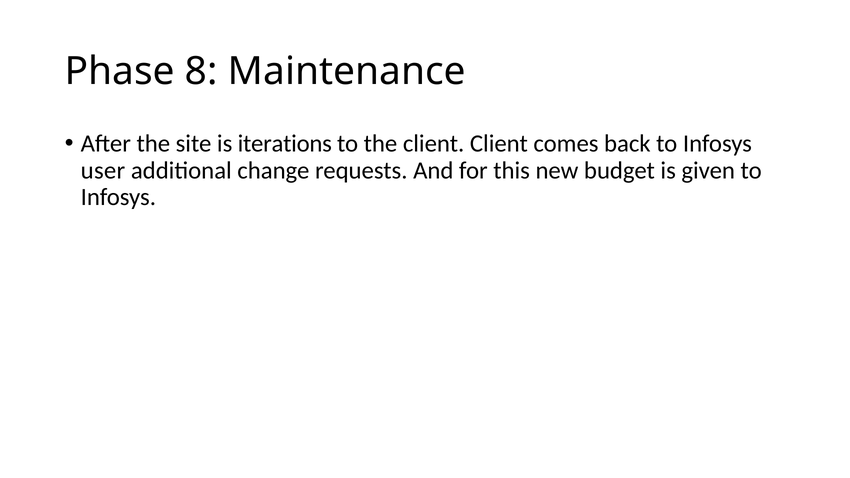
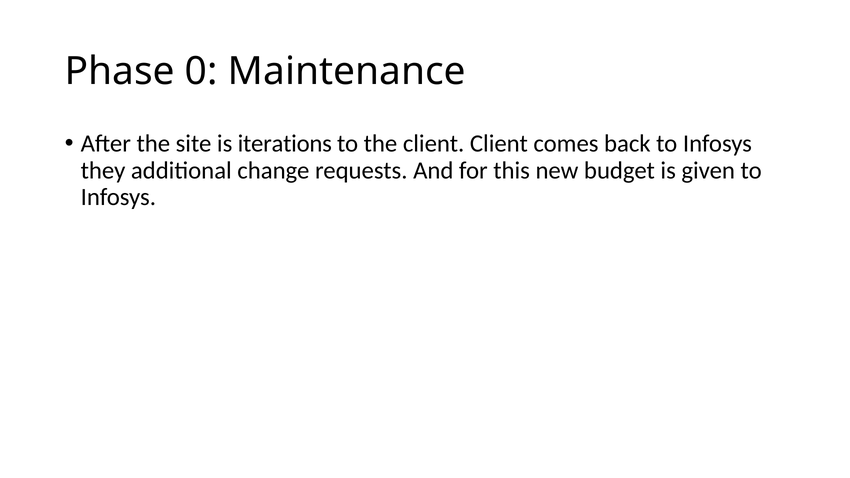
8: 8 -> 0
user: user -> they
